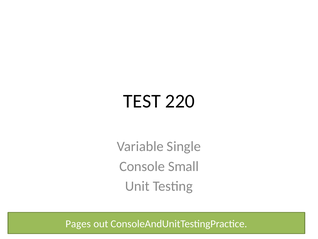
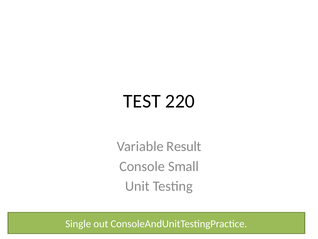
Single: Single -> Result
Pages: Pages -> Single
